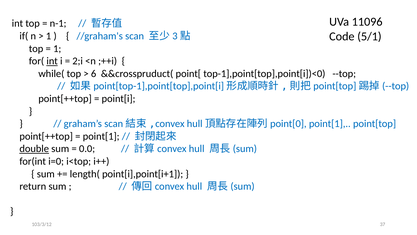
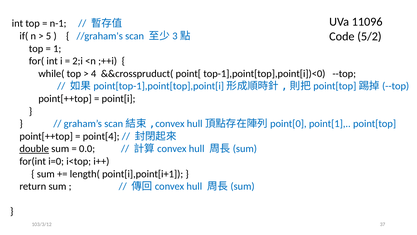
5/1: 5/1 -> 5/2
1 at (49, 36): 1 -> 5
int at (52, 61) underline: present -> none
6: 6 -> 4
point[1 at (101, 136): point[1 -> point[4
